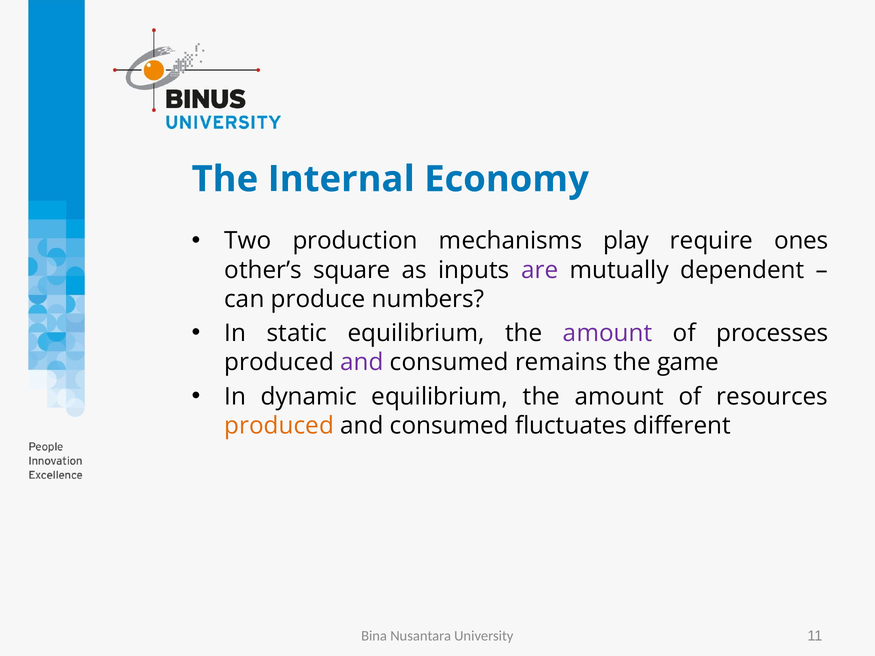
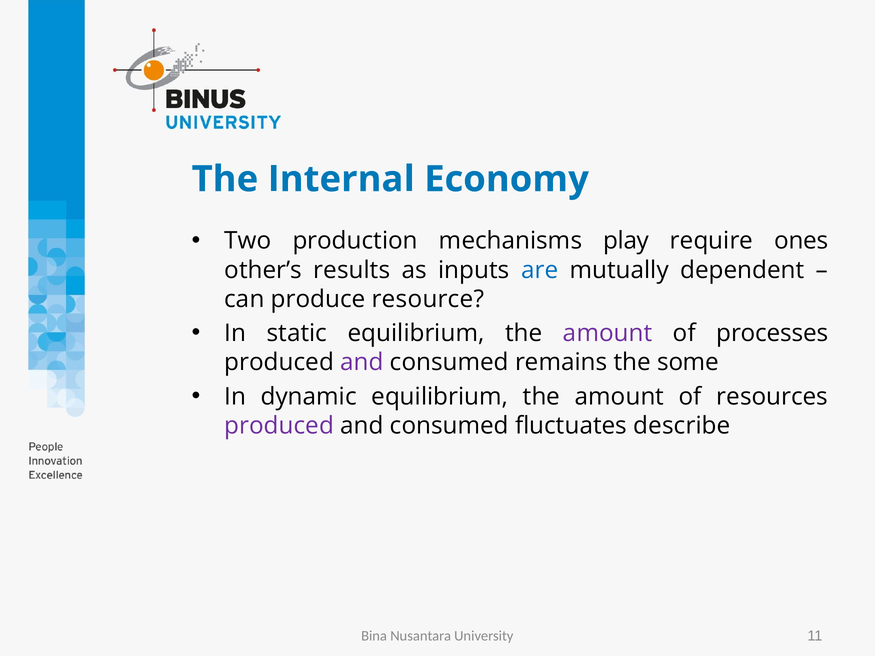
square: square -> results
are colour: purple -> blue
numbers: numbers -> resource
game: game -> some
produced at (279, 426) colour: orange -> purple
different: different -> describe
